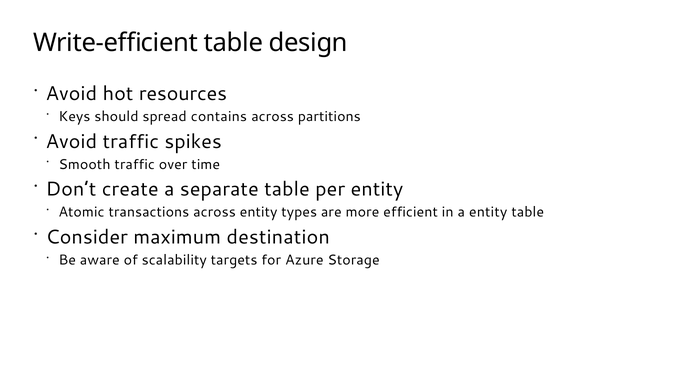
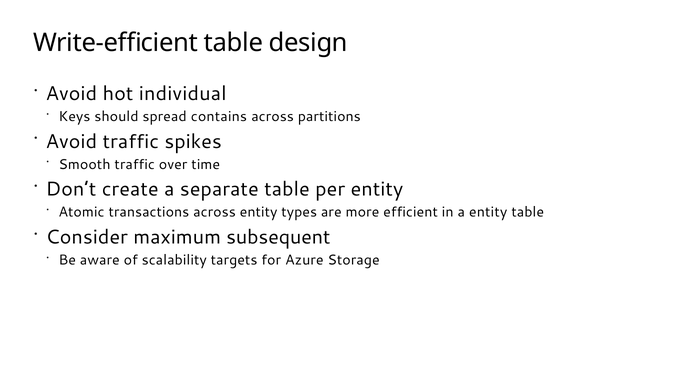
resources: resources -> individual
destination: destination -> subsequent
